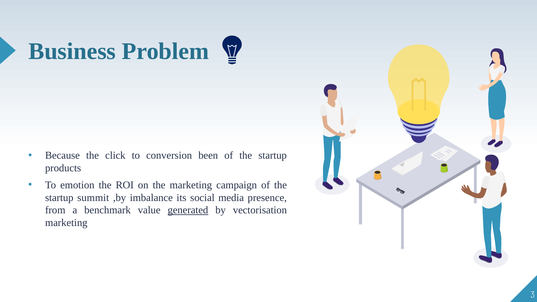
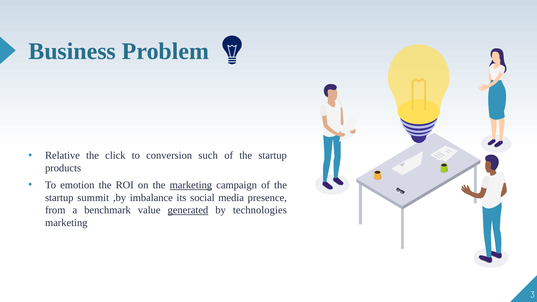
Because: Because -> Relative
been: been -> such
marketing at (191, 185) underline: none -> present
vectorisation: vectorisation -> technologies
